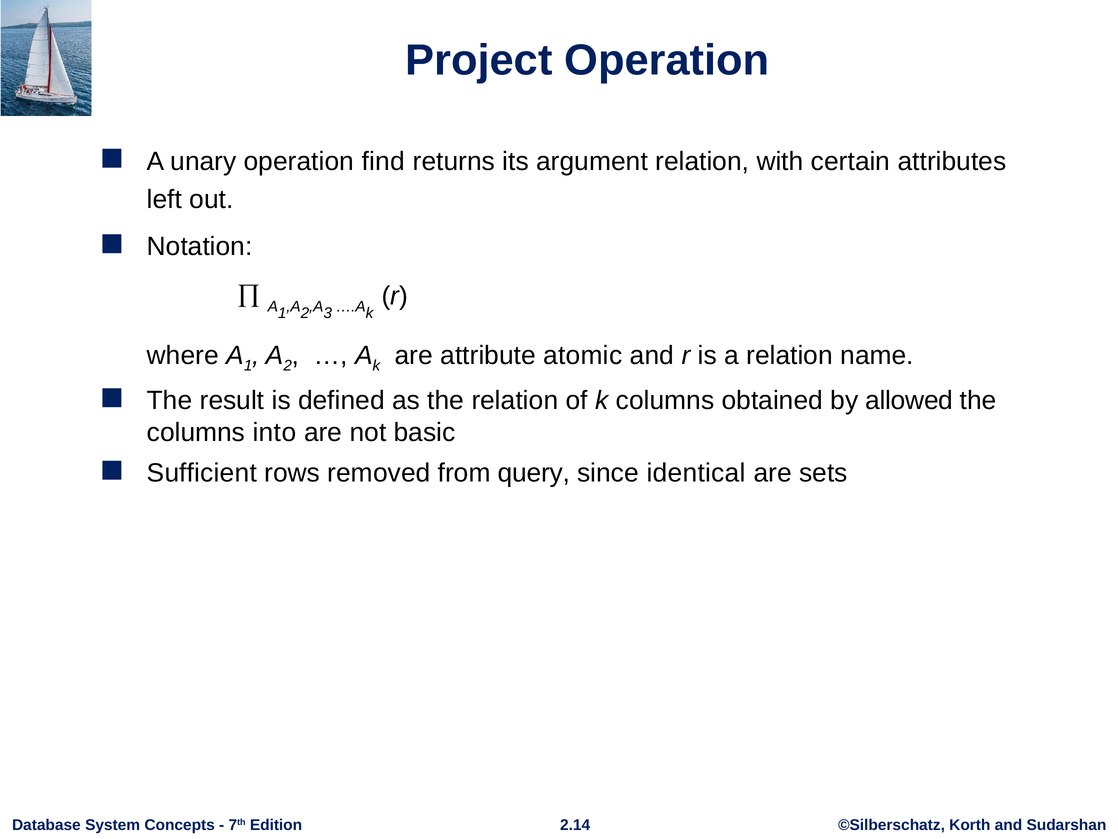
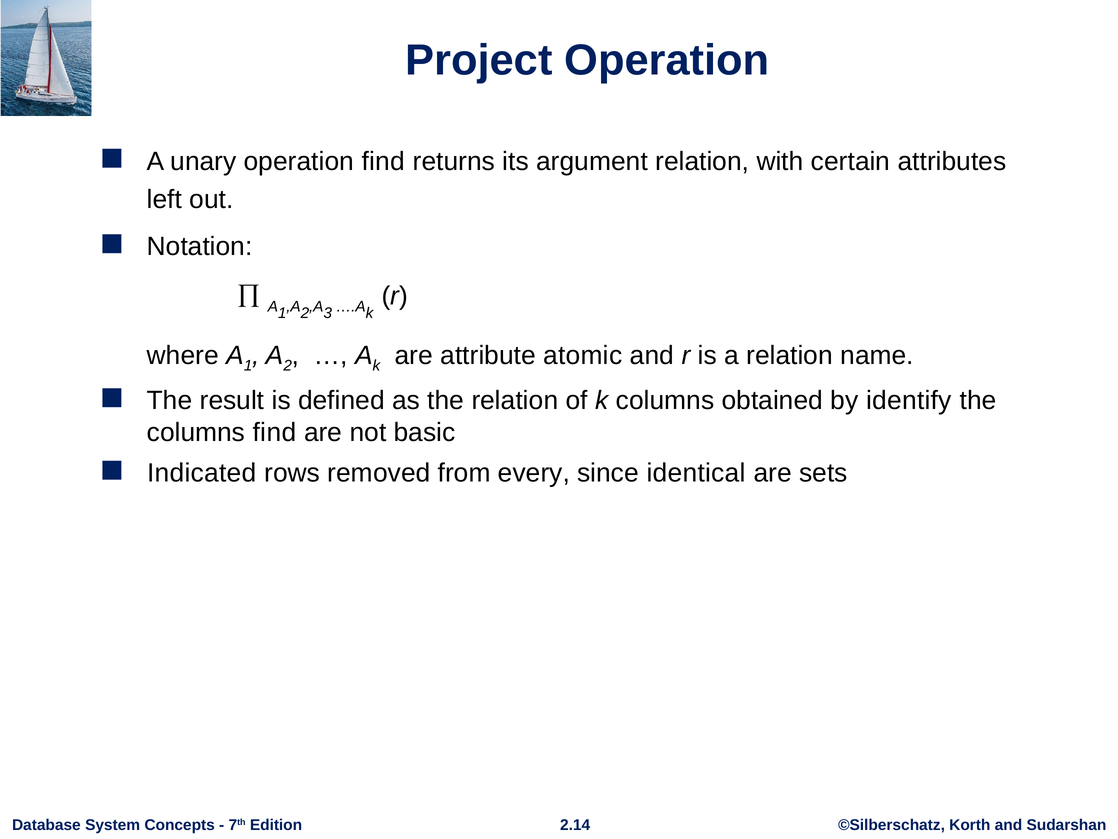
allowed: allowed -> identify
columns into: into -> find
Sufficient: Sufficient -> Indicated
query: query -> every
